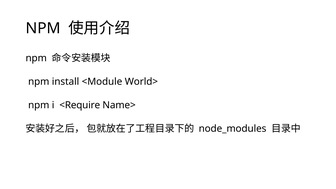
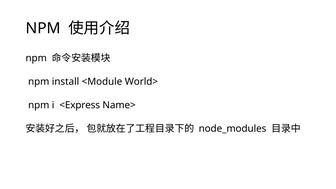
<Require: <Require -> <Express
